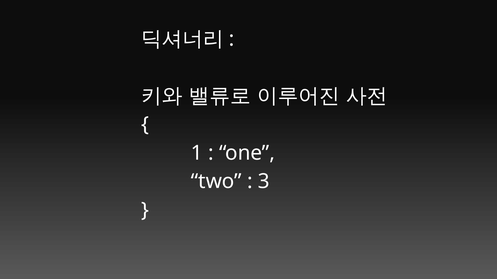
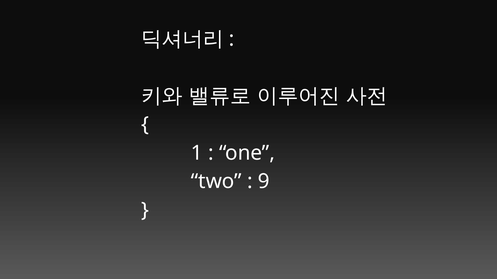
3: 3 -> 9
